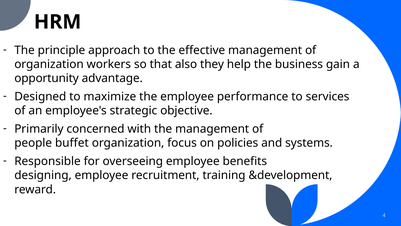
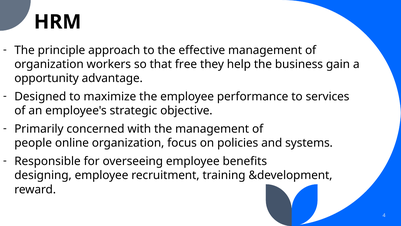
also: also -> free
buffet: buffet -> online
